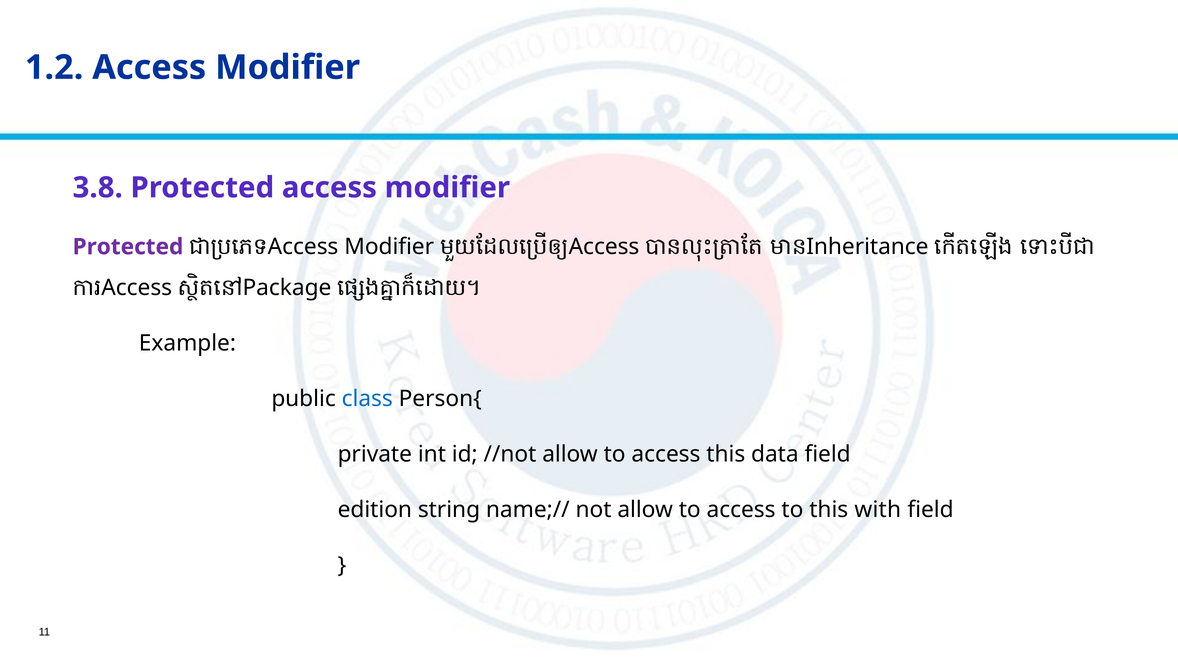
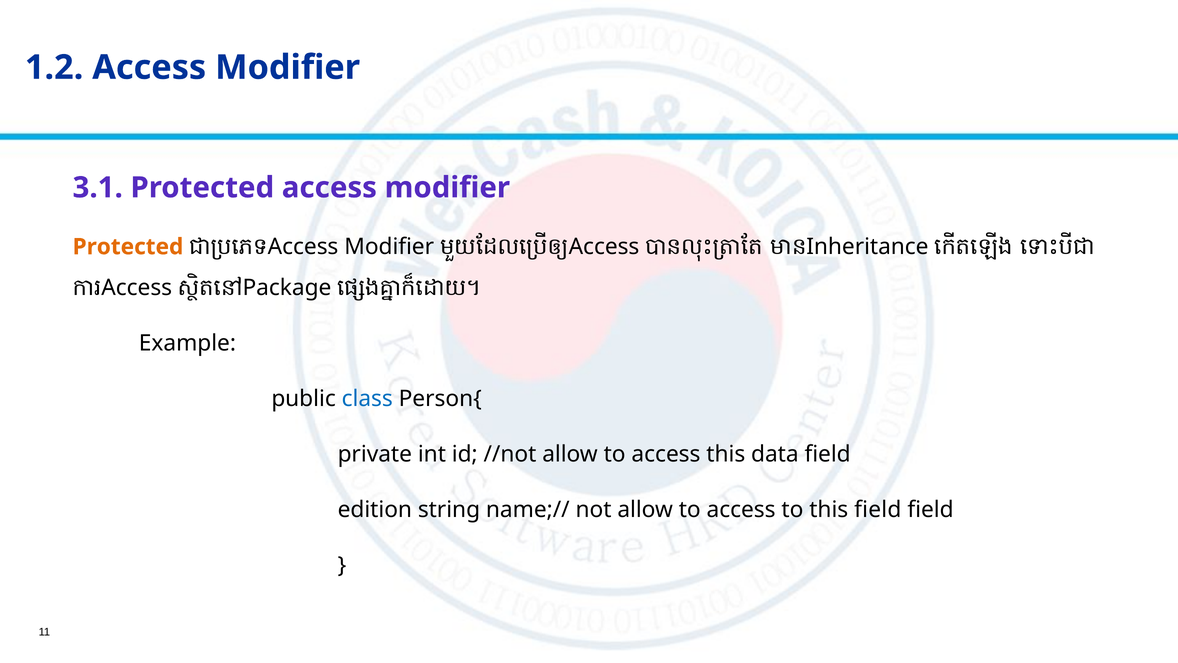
3.8: 3.8 -> 3.1
Protected at (128, 247) colour: purple -> orange
this with: with -> field
